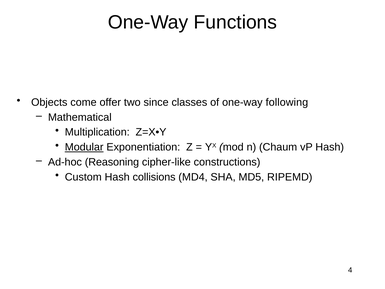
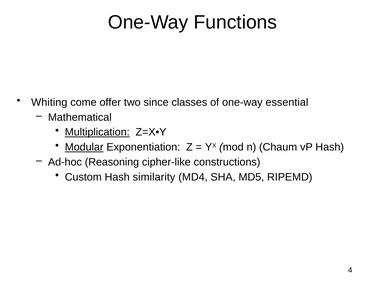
Objects: Objects -> Whiting
following: following -> essential
Multiplication underline: none -> present
collisions: collisions -> similarity
